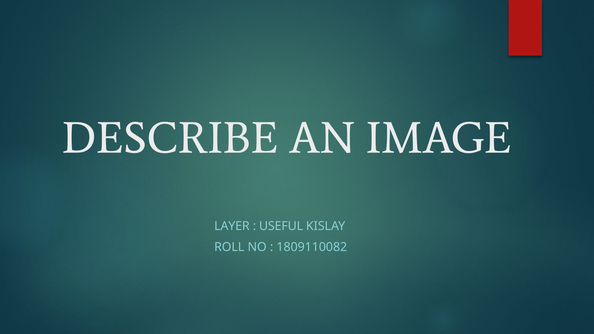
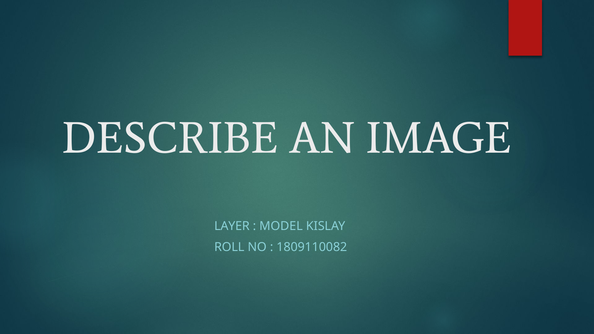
USEFUL: USEFUL -> MODEL
